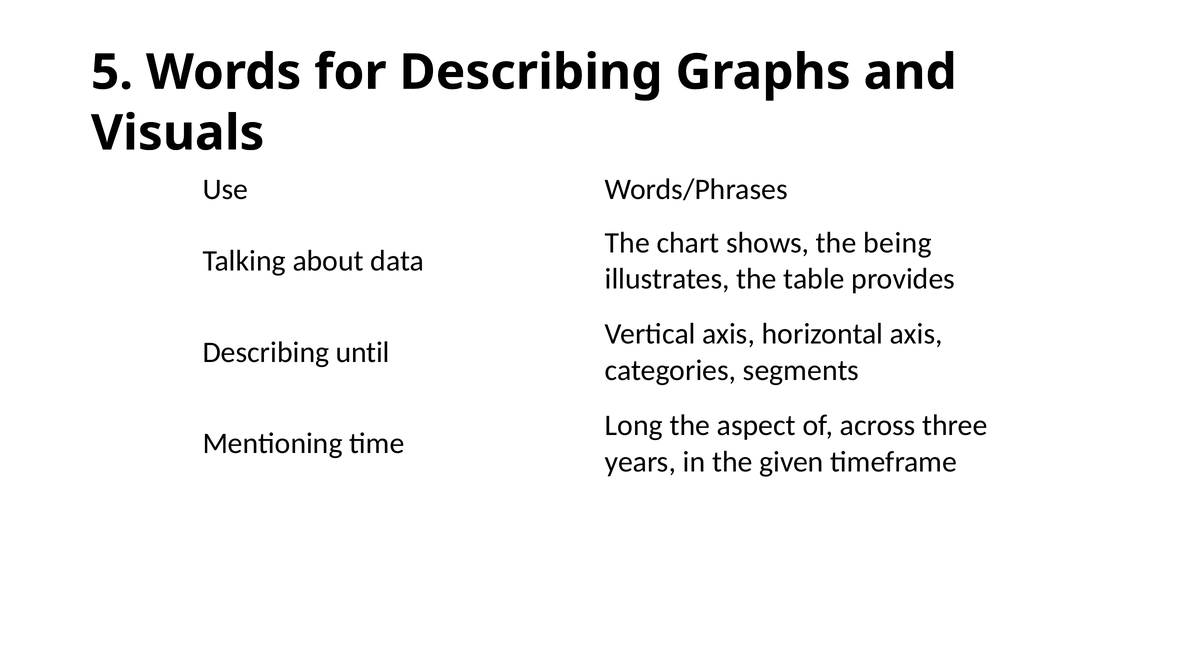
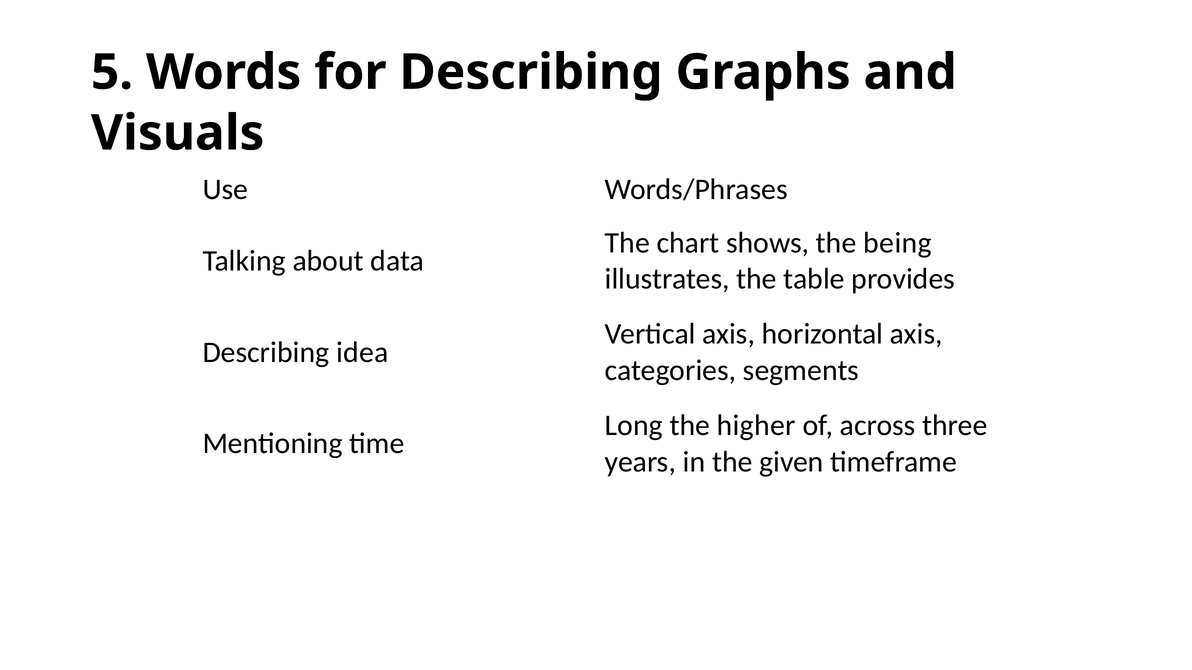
until: until -> idea
aspect: aspect -> higher
